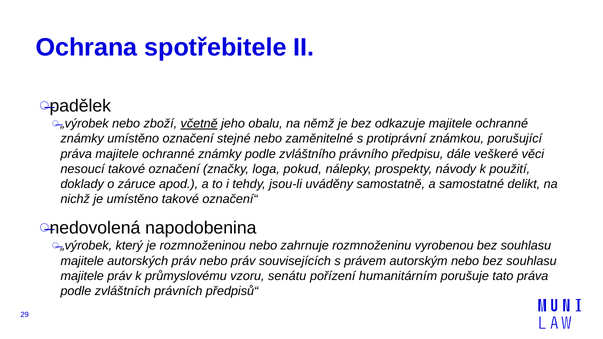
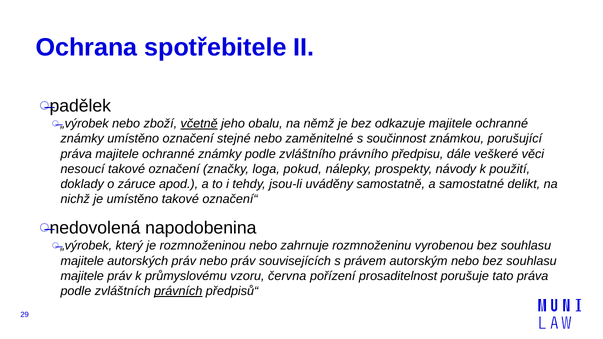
protiprávní: protiprávní -> součinnost
senátu: senátu -> června
humanitárním: humanitárním -> prosaditelnost
právních underline: none -> present
